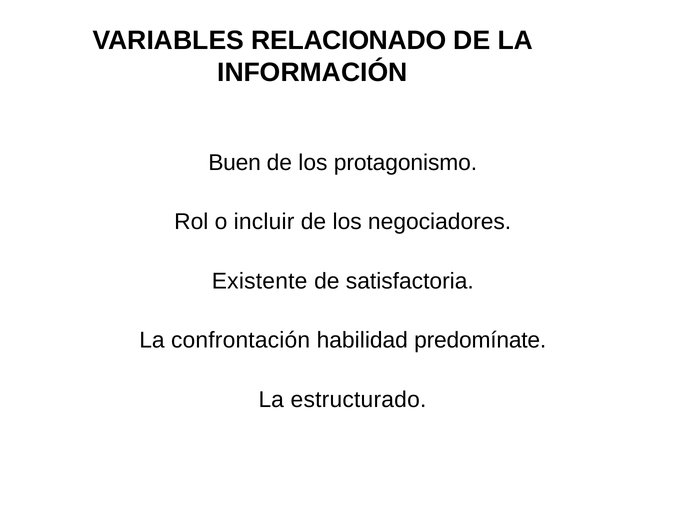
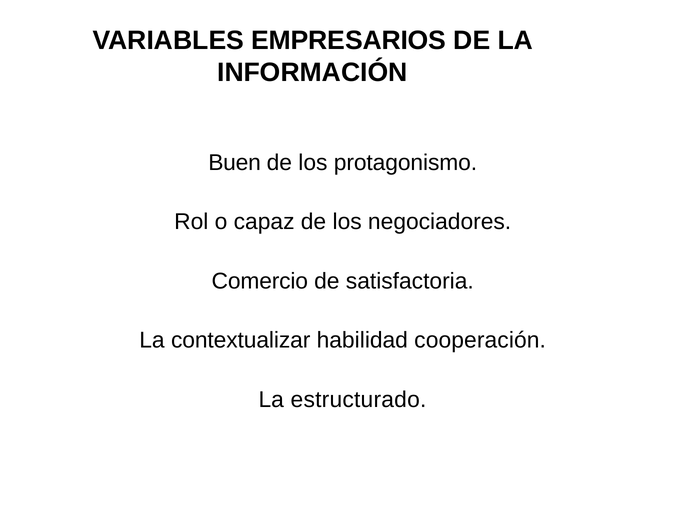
RELACIONADO: RELACIONADO -> EMPRESARIOS
incluir: incluir -> capaz
Existente: Existente -> Comercio
confrontación: confrontación -> contextualizar
predomínate: predomínate -> cooperación
